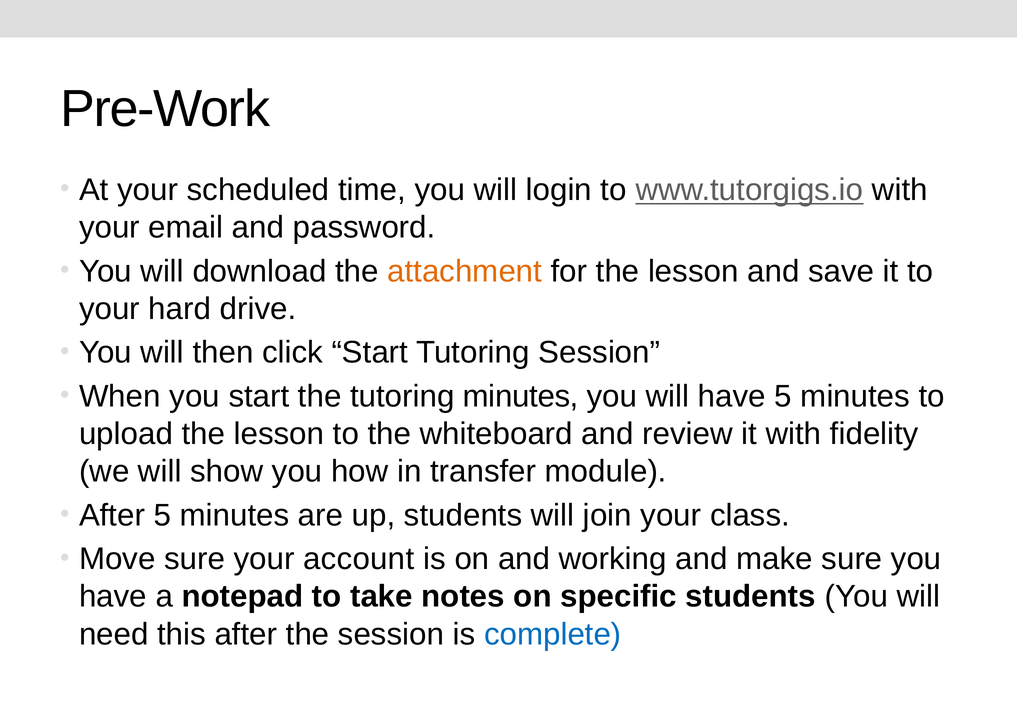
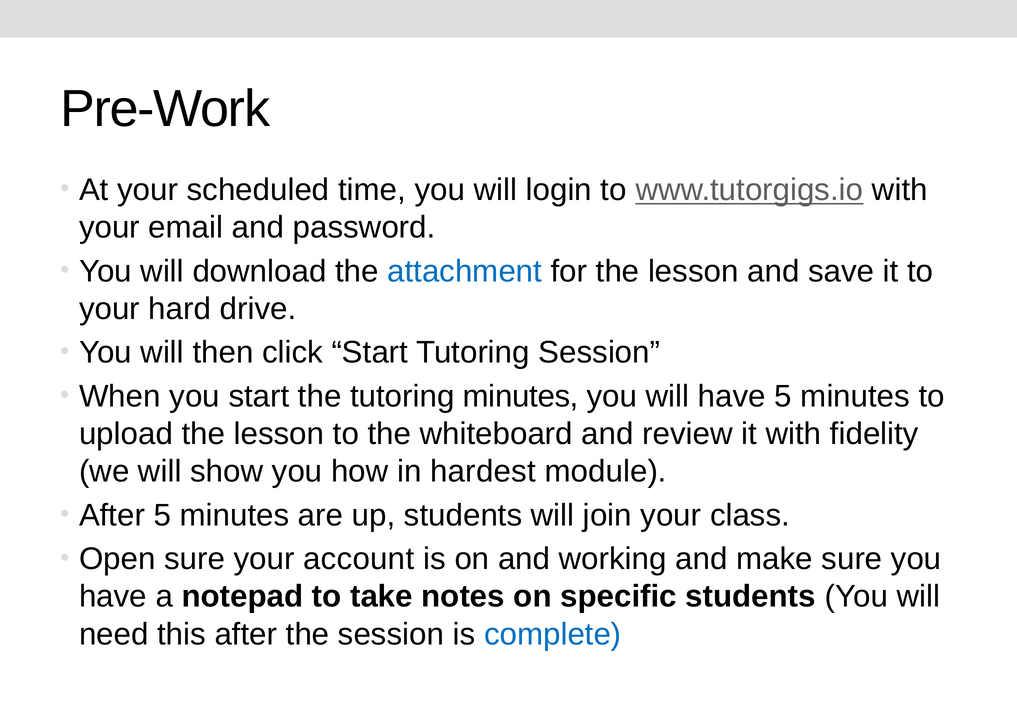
attachment colour: orange -> blue
transfer: transfer -> hardest
Move: Move -> Open
